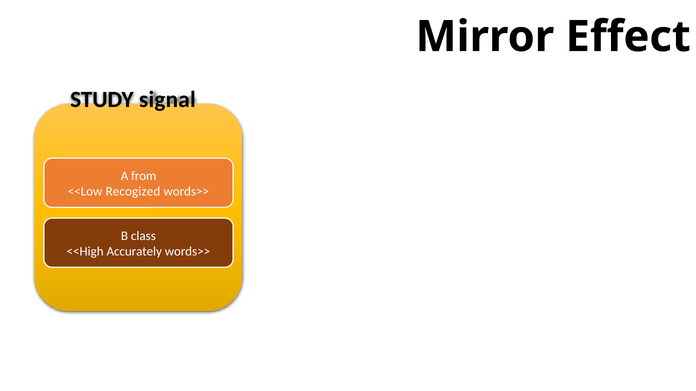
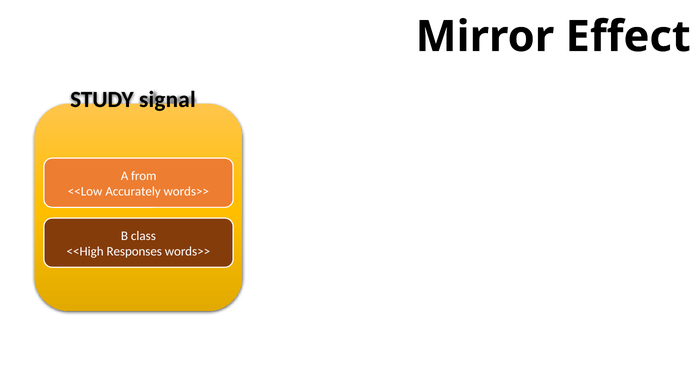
Recogized: Recogized -> Accurately
Accurately: Accurately -> Responses
